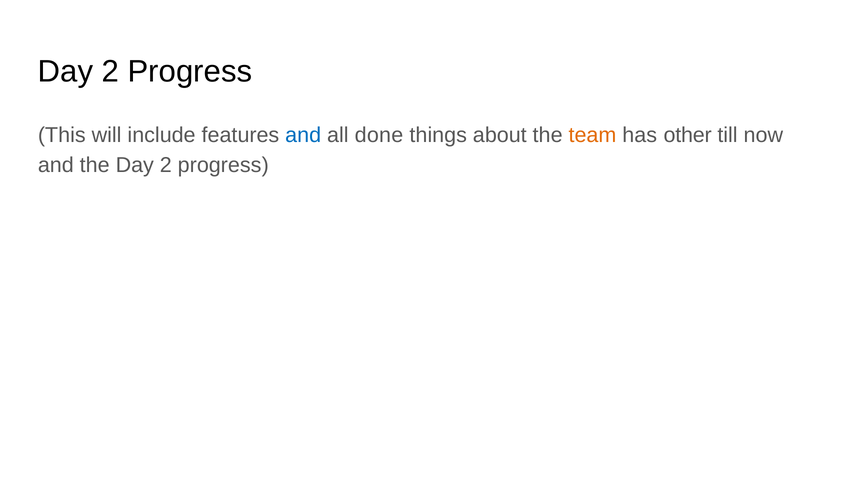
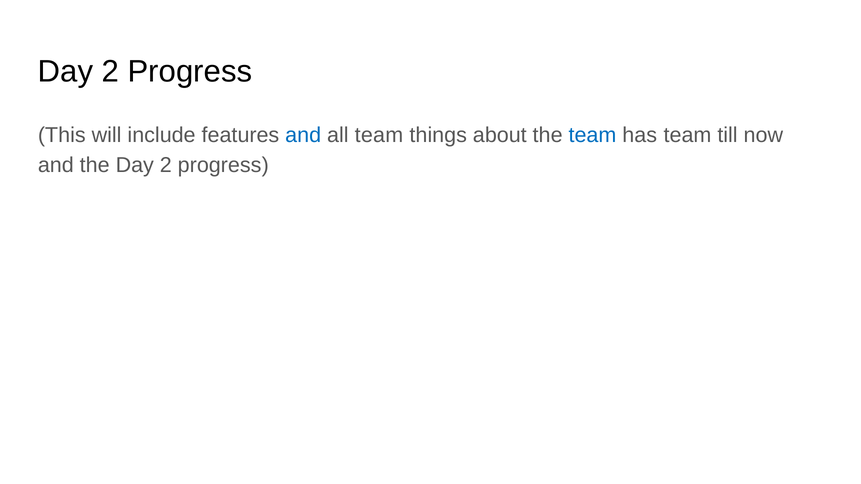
all done: done -> team
team at (592, 135) colour: orange -> blue
has other: other -> team
